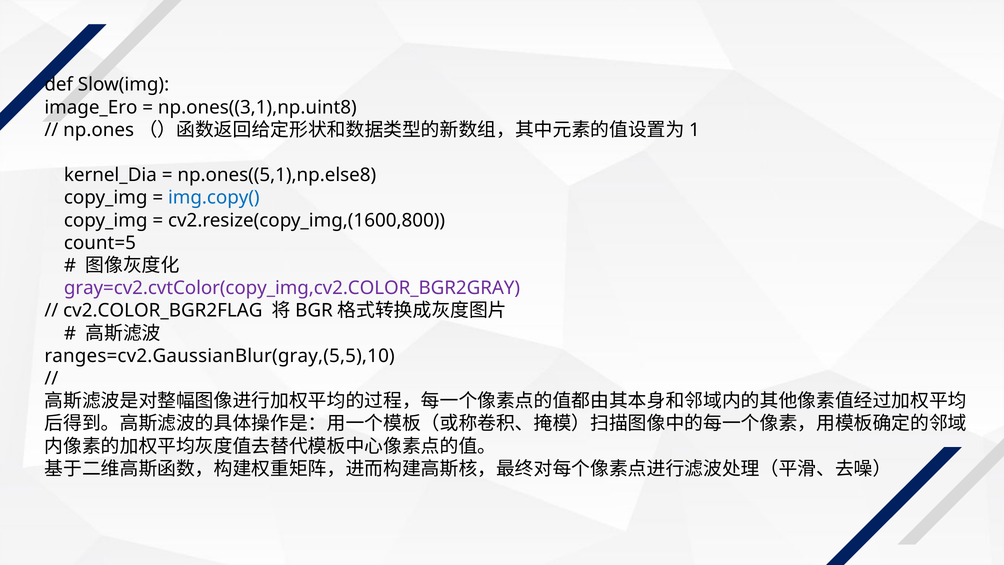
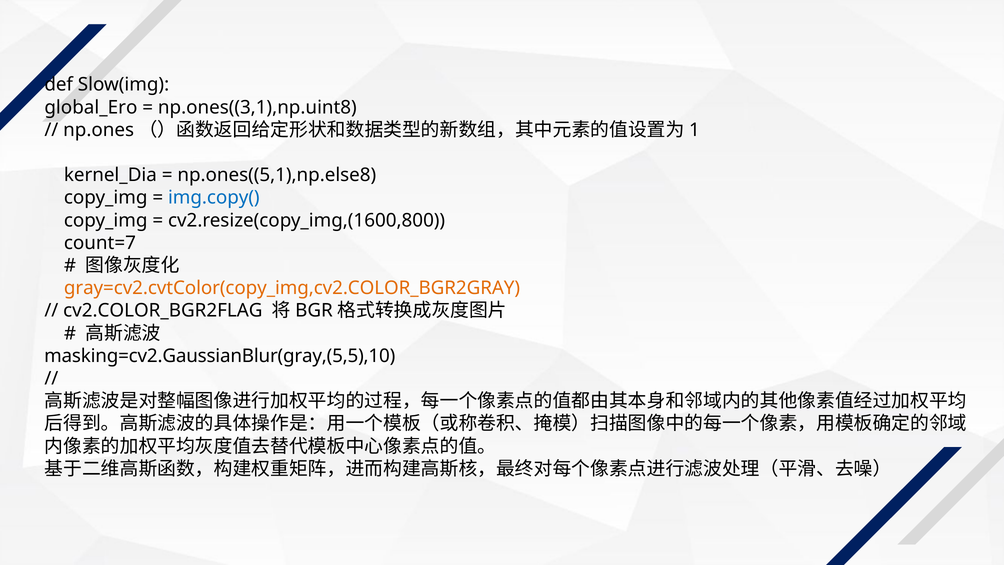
image_Ero: image_Ero -> global_Ero
count=5: count=5 -> count=7
gray=cv2.cvtColor(copy_img,cv2.COLOR_BGR2GRAY colour: purple -> orange
ranges=cv2.GaussianBlur(gray,(5,5),10: ranges=cv2.GaussianBlur(gray,(5,5),10 -> masking=cv2.GaussianBlur(gray,(5,5),10
